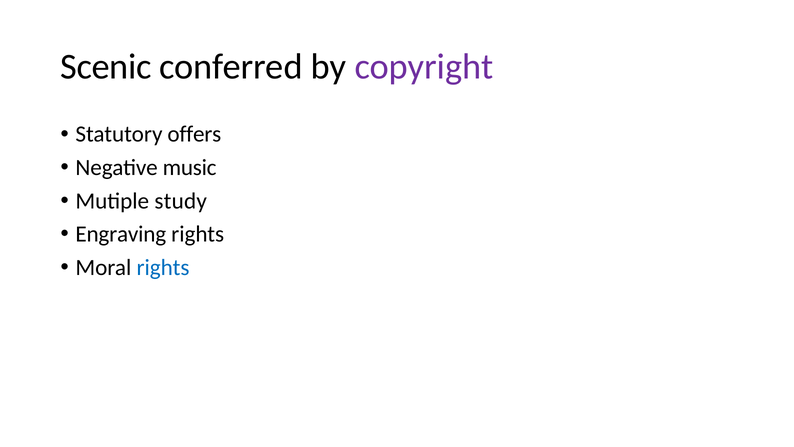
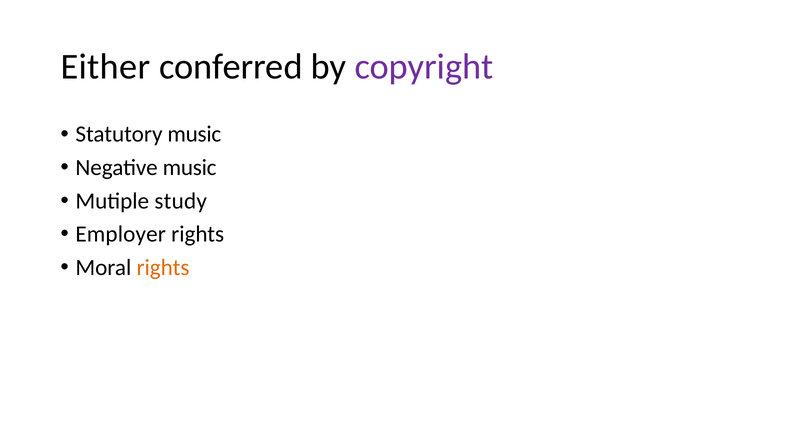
Scenic: Scenic -> Either
Statutory offers: offers -> music
Engraving: Engraving -> Employer
rights at (163, 267) colour: blue -> orange
